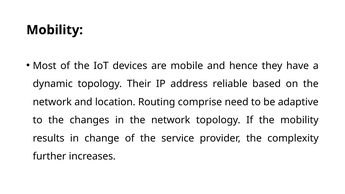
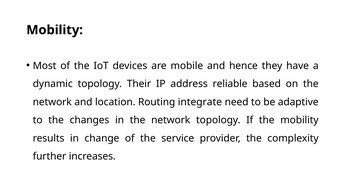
comprise: comprise -> integrate
